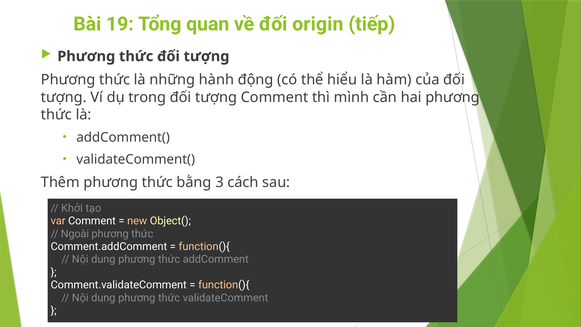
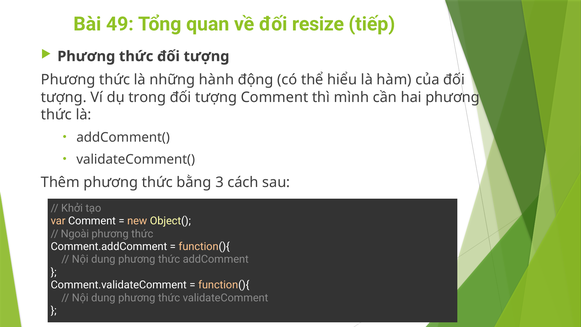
19: 19 -> 49
origin: origin -> resize
